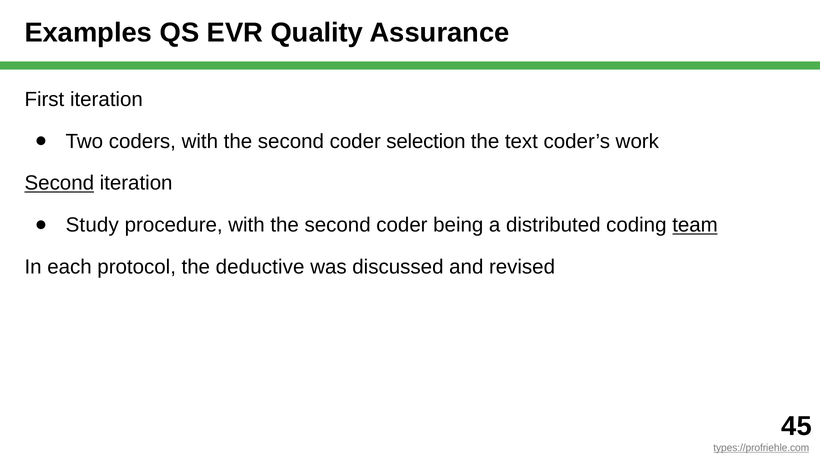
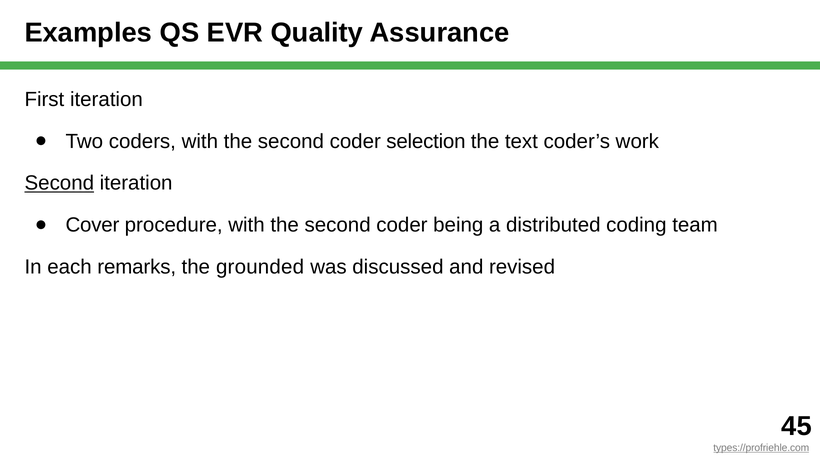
Study: Study -> Cover
team underline: present -> none
protocol: protocol -> remarks
deductive: deductive -> grounded
